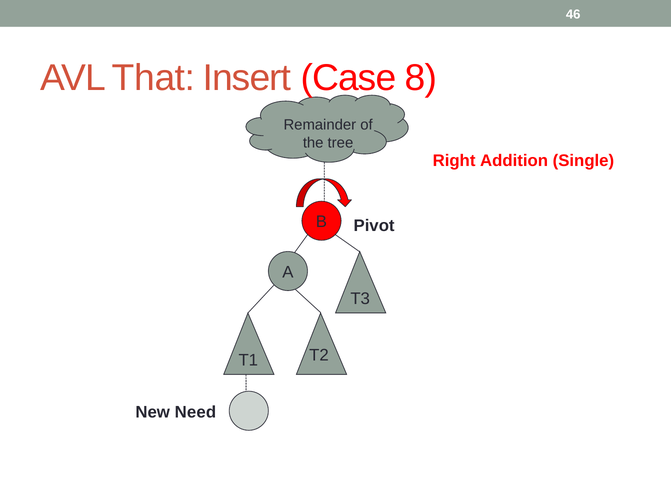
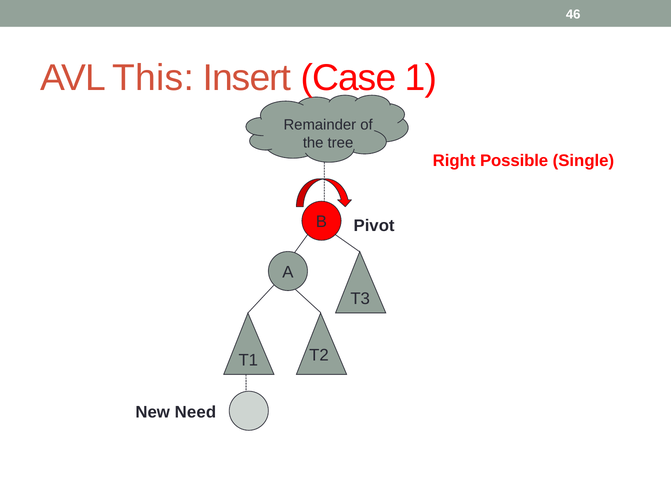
That: That -> This
8: 8 -> 1
Addition: Addition -> Possible
